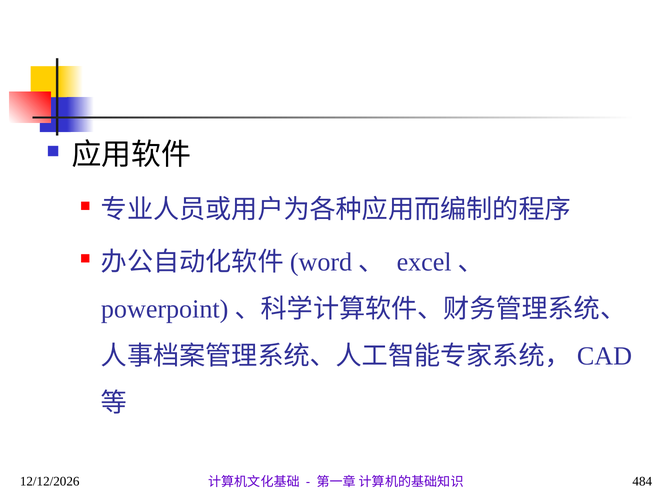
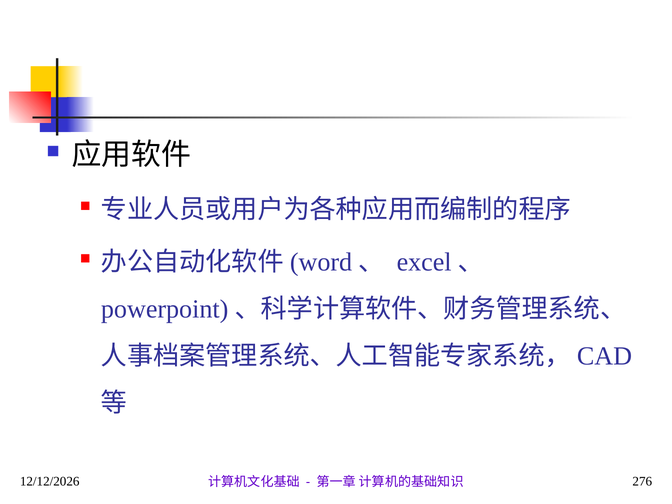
484: 484 -> 276
